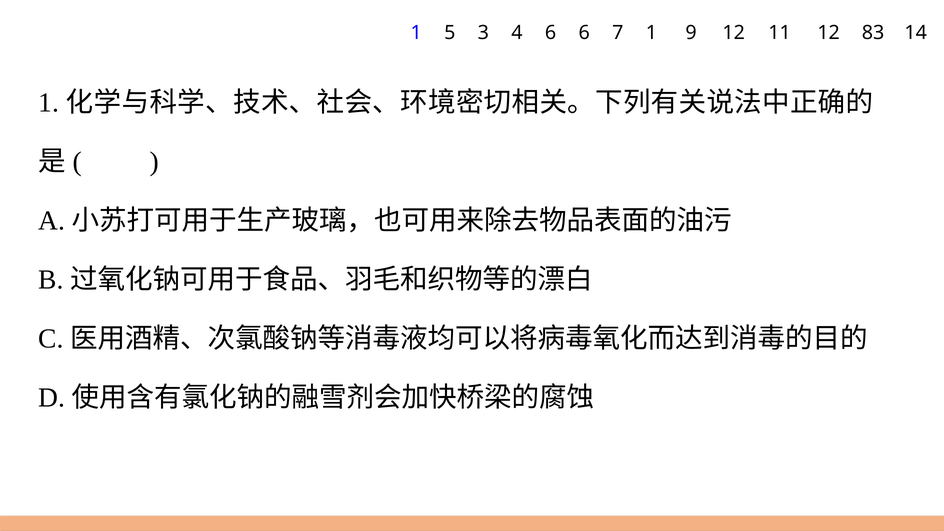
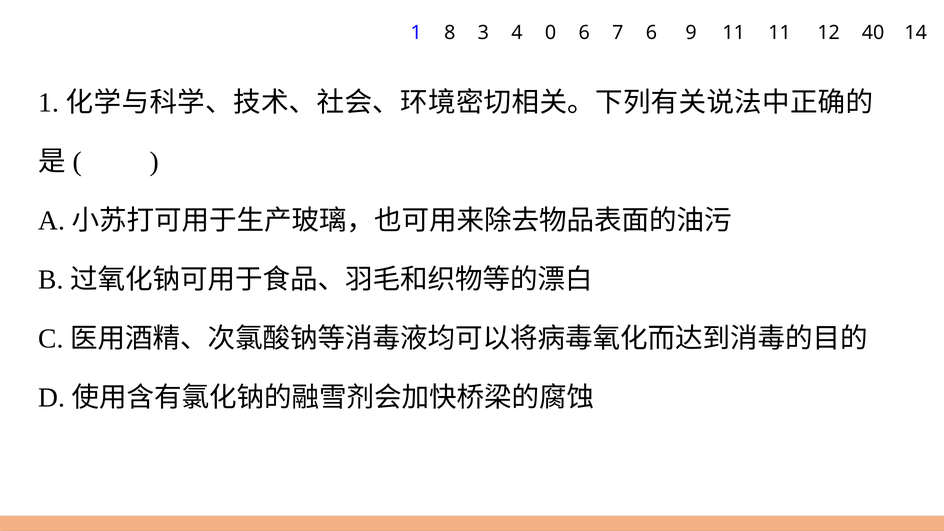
5: 5 -> 8
4 6: 6 -> 0
7 1: 1 -> 6
9 12: 12 -> 11
83: 83 -> 40
